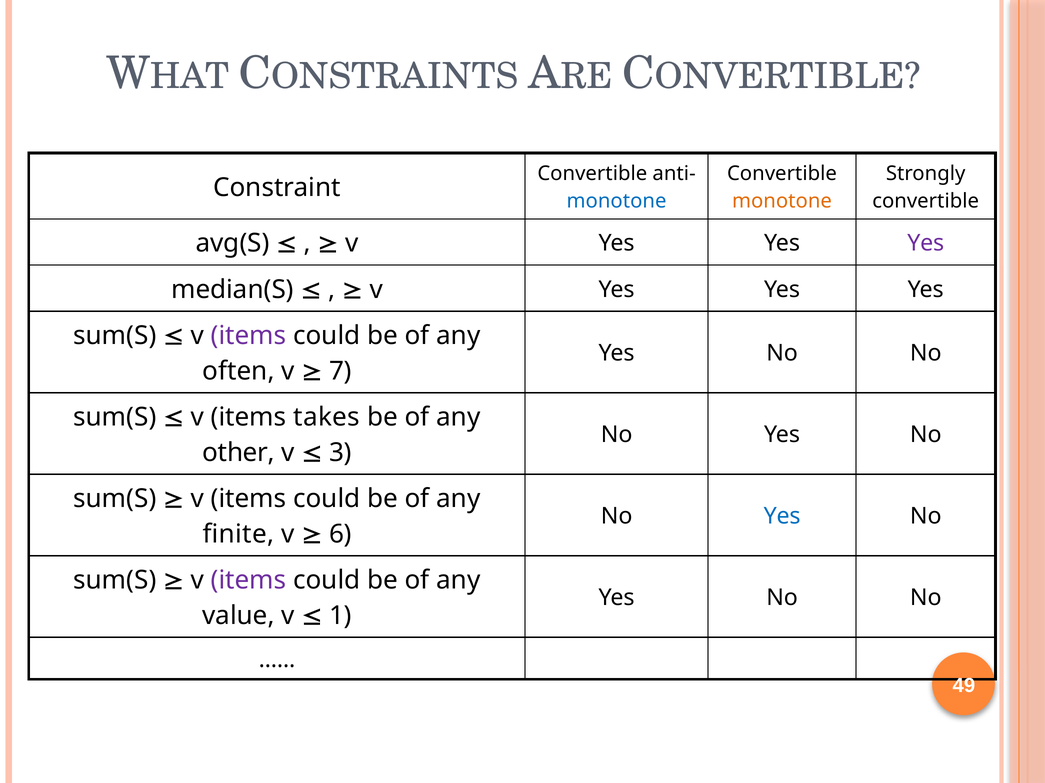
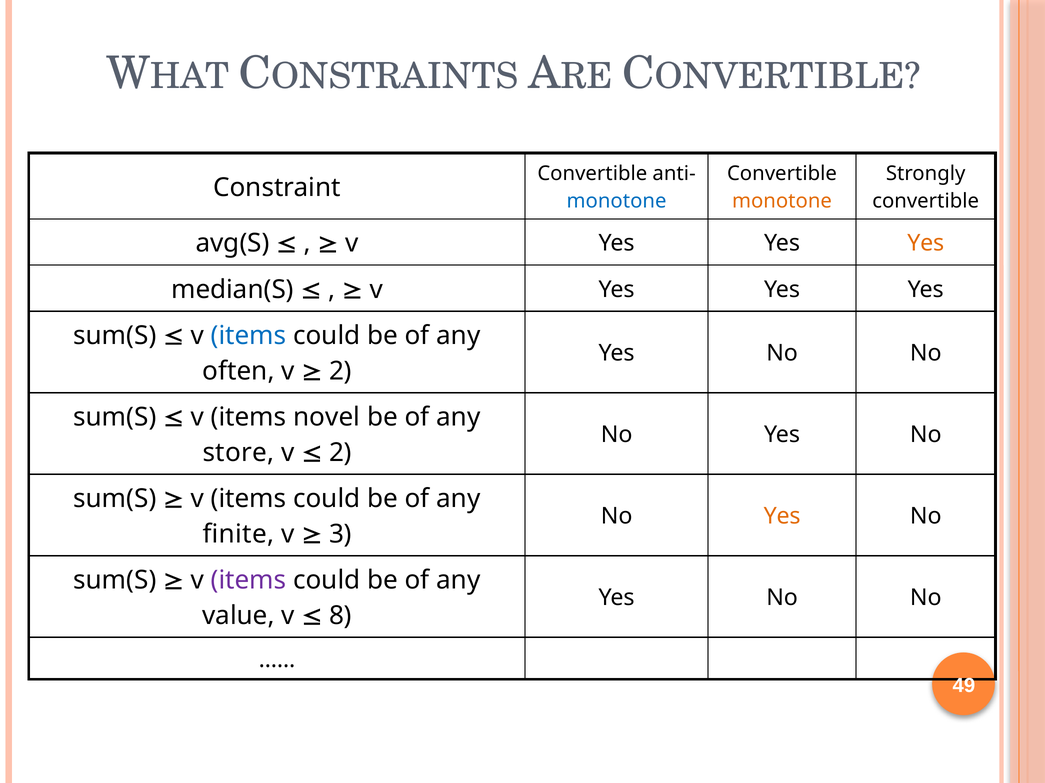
Yes at (926, 243) colour: purple -> orange
items at (249, 336) colour: purple -> blue
7 at (340, 372): 7 -> 2
takes: takes -> novel
other: other -> store
3 at (340, 453): 3 -> 2
Yes at (782, 517) colour: blue -> orange
6: 6 -> 3
1: 1 -> 8
